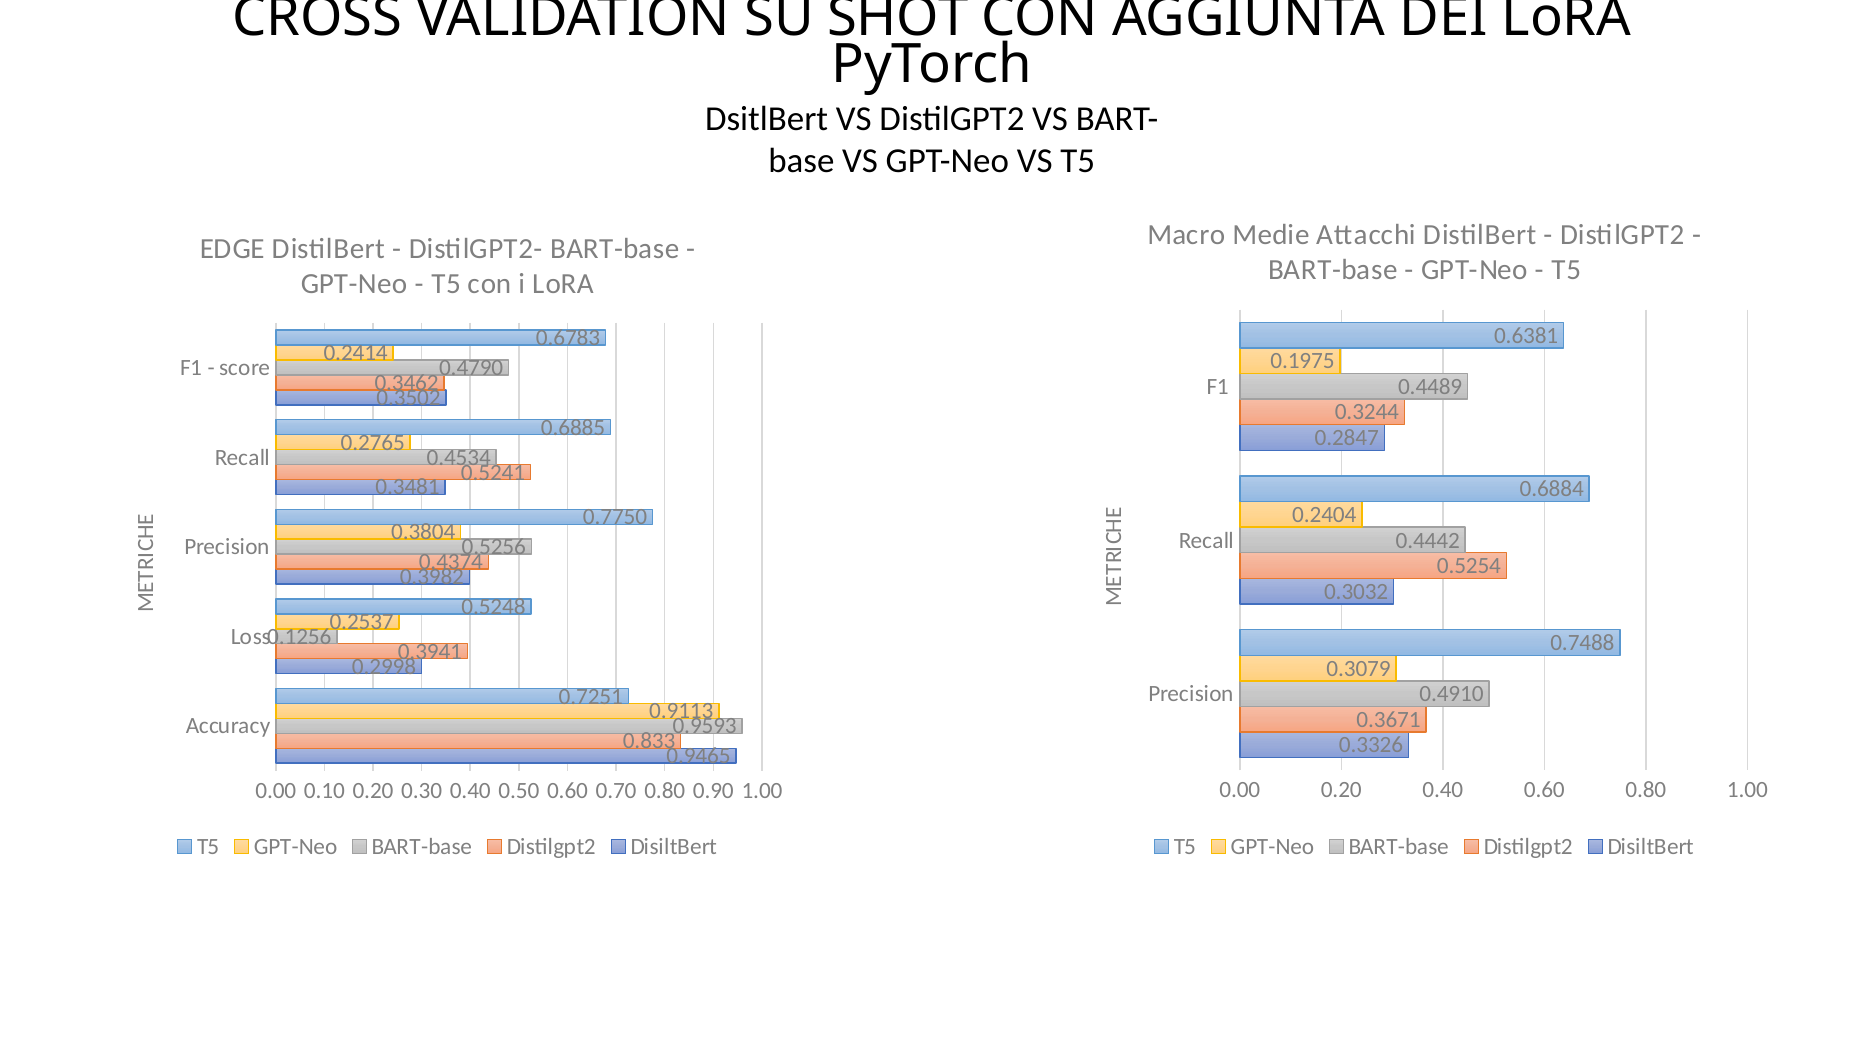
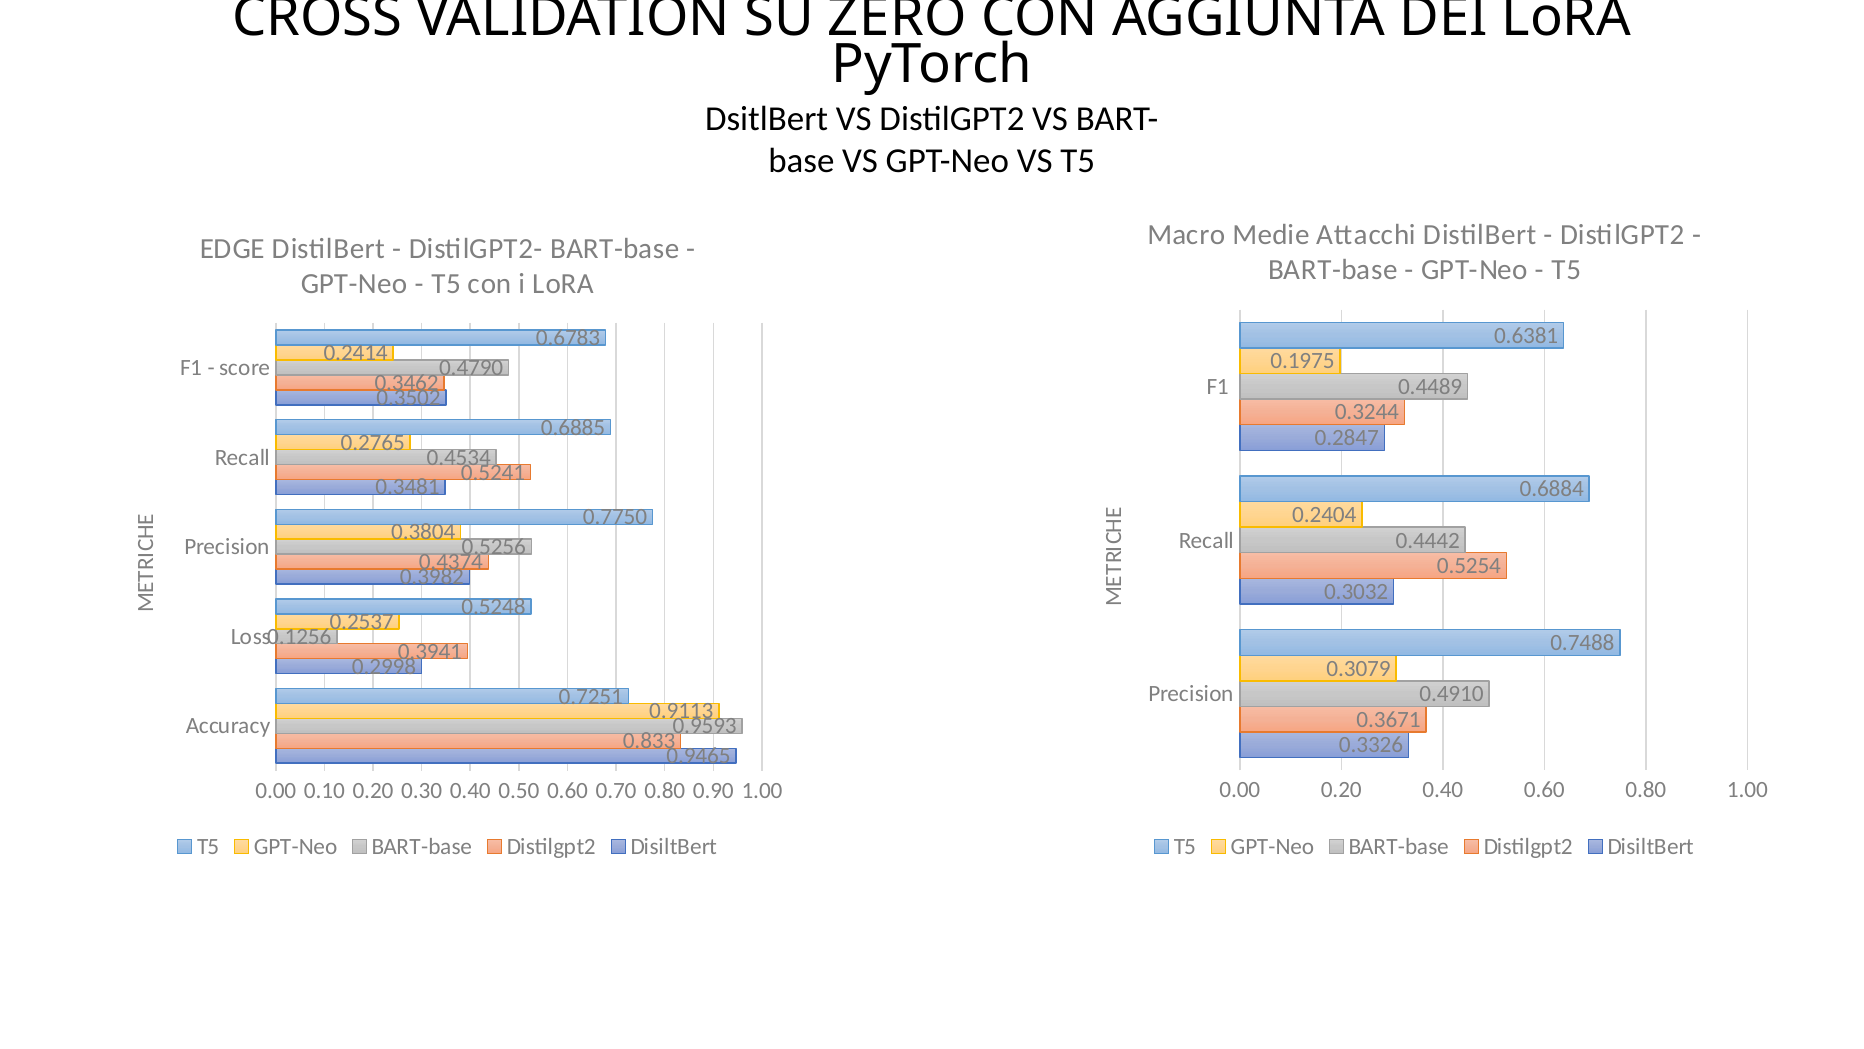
SHOT: SHOT -> ZERO
